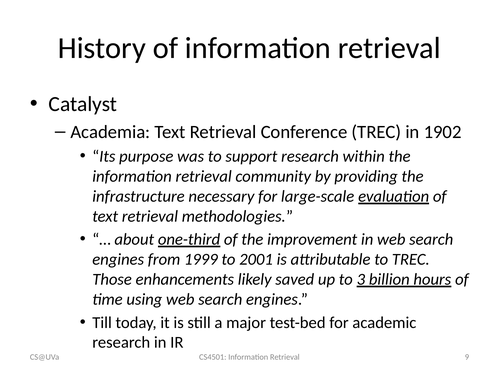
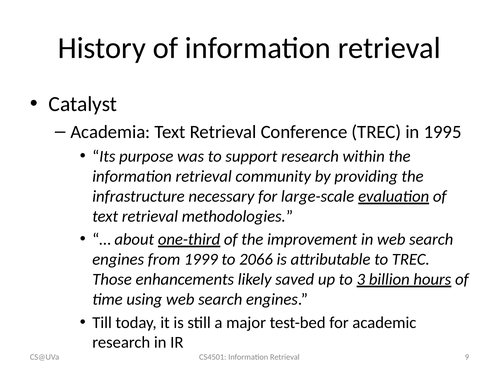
1902: 1902 -> 1995
2001: 2001 -> 2066
